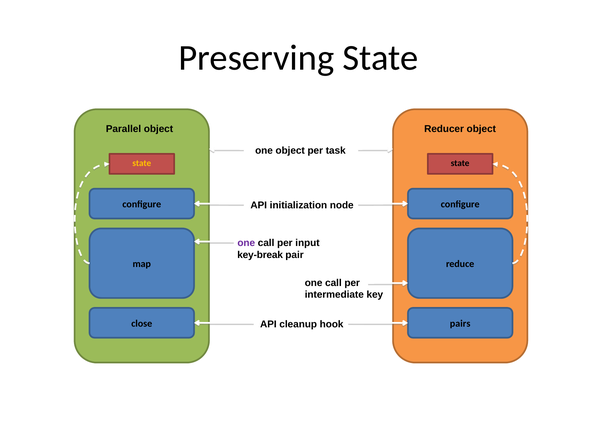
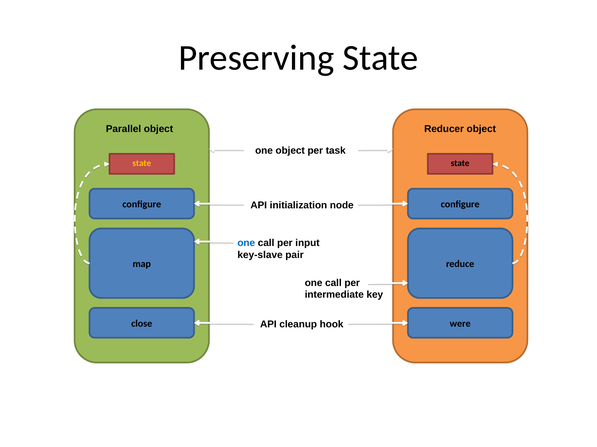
one at (246, 243) colour: purple -> blue
key-break: key-break -> key-slave
pairs: pairs -> were
